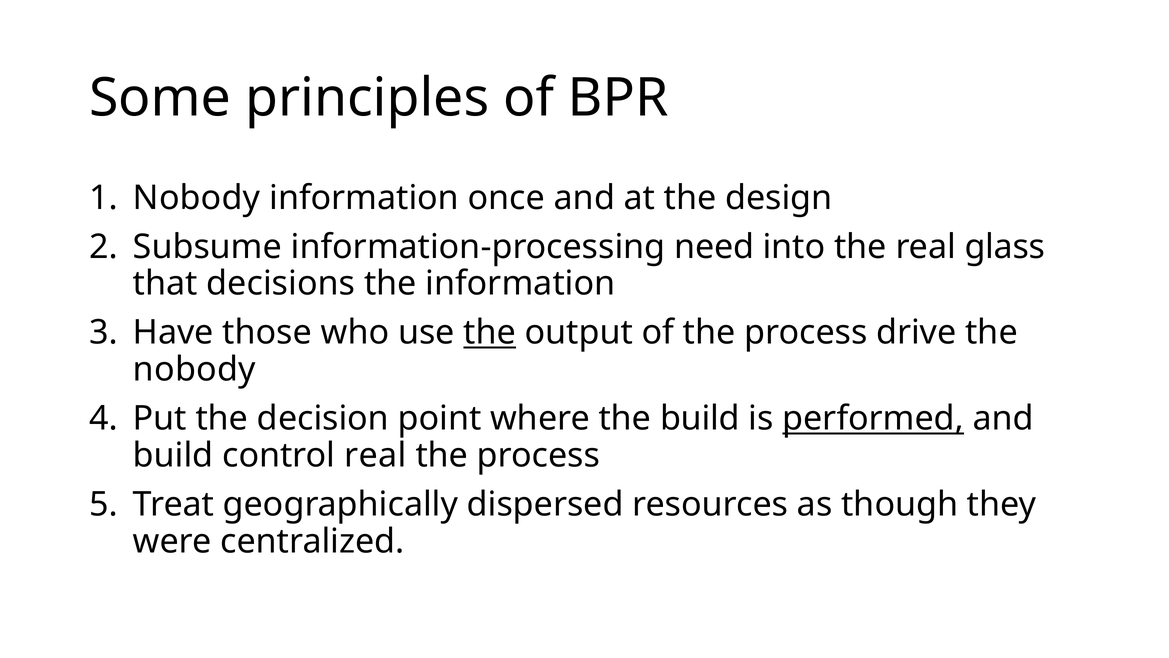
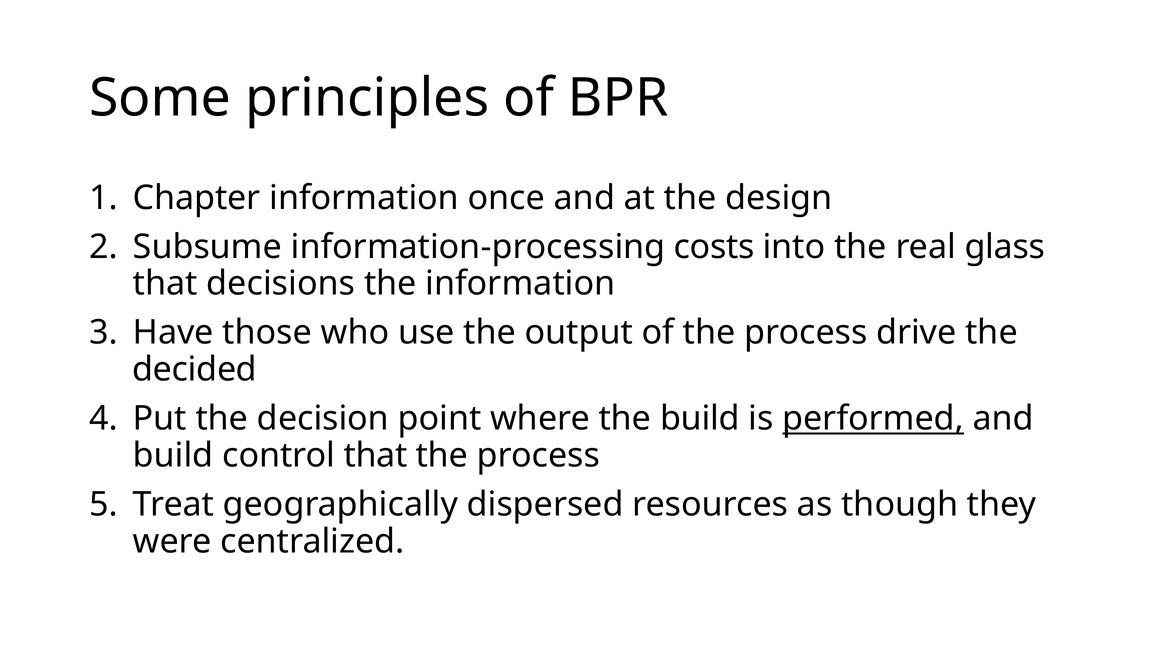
Nobody at (197, 198): Nobody -> Chapter
need: need -> costs
the at (490, 333) underline: present -> none
nobody at (194, 369): nobody -> decided
control real: real -> that
